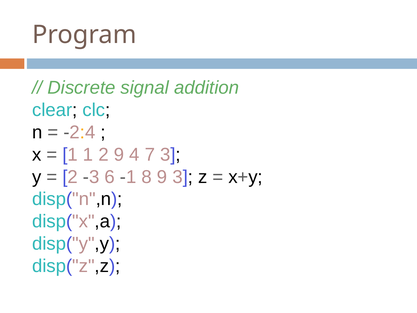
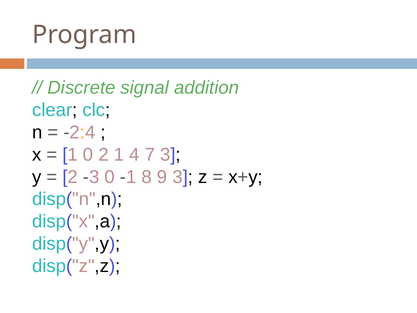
1 1: 1 -> 0
2 9: 9 -> 1
-3 6: 6 -> 0
